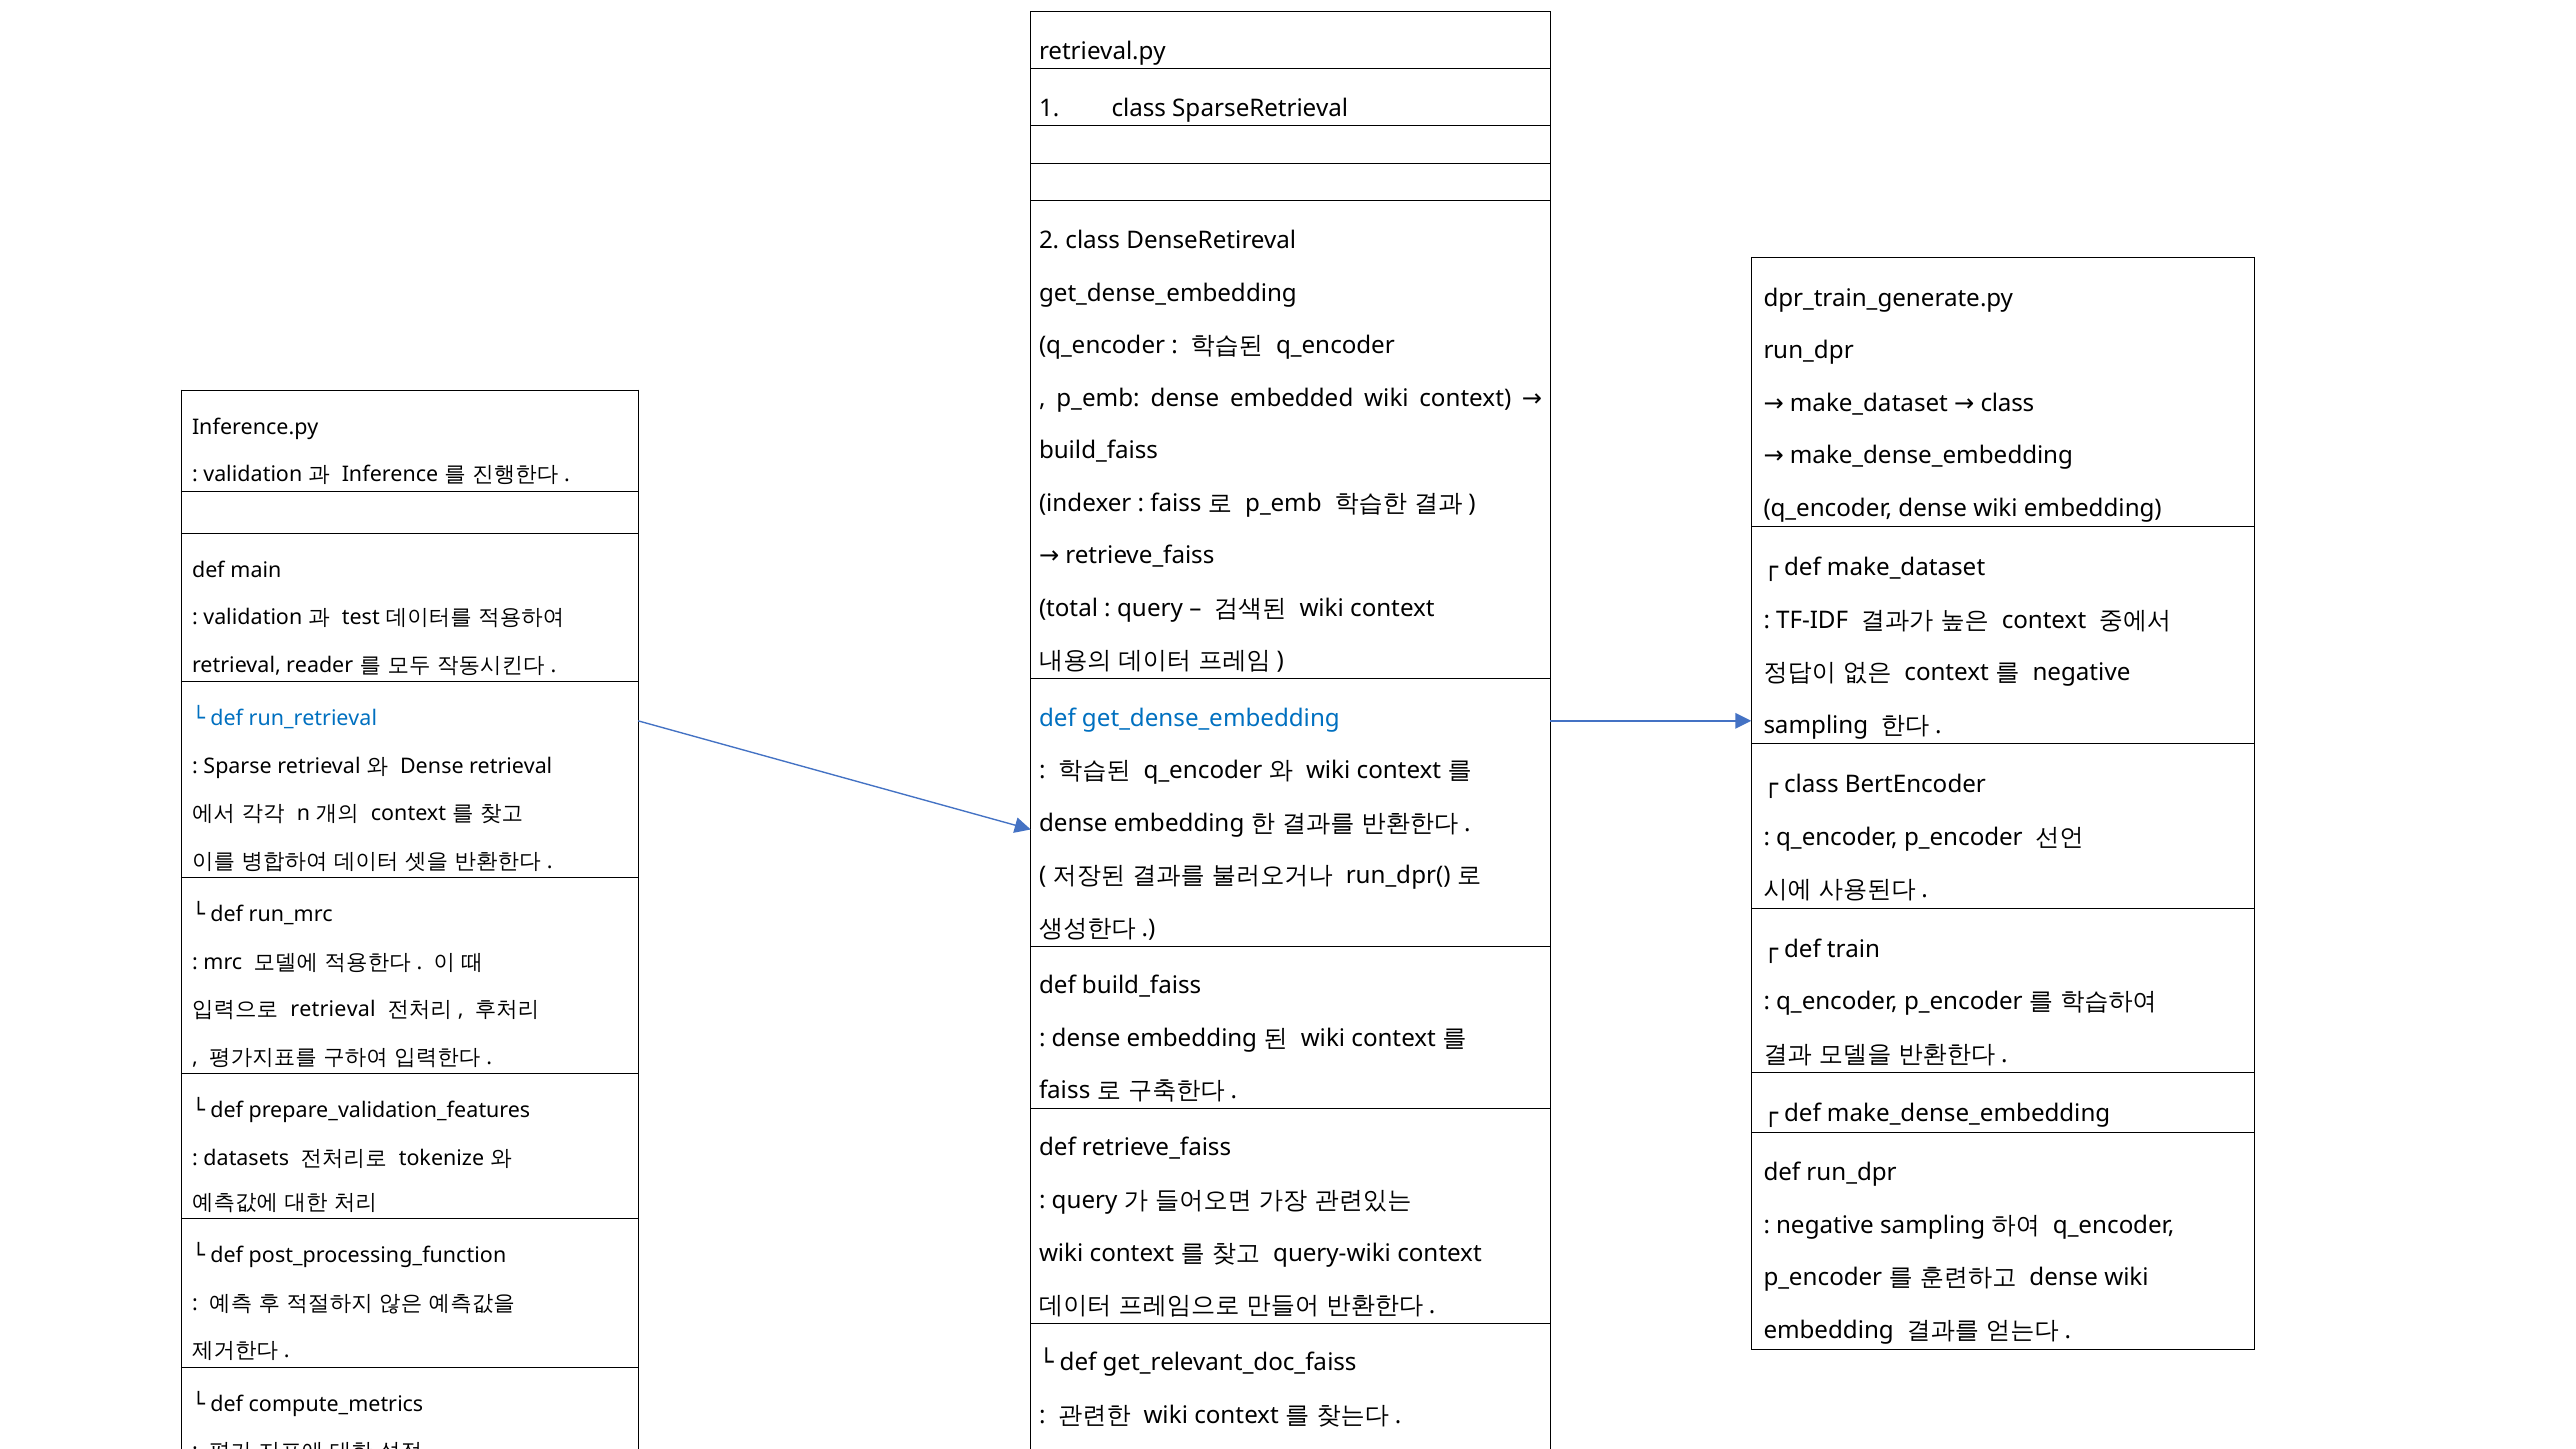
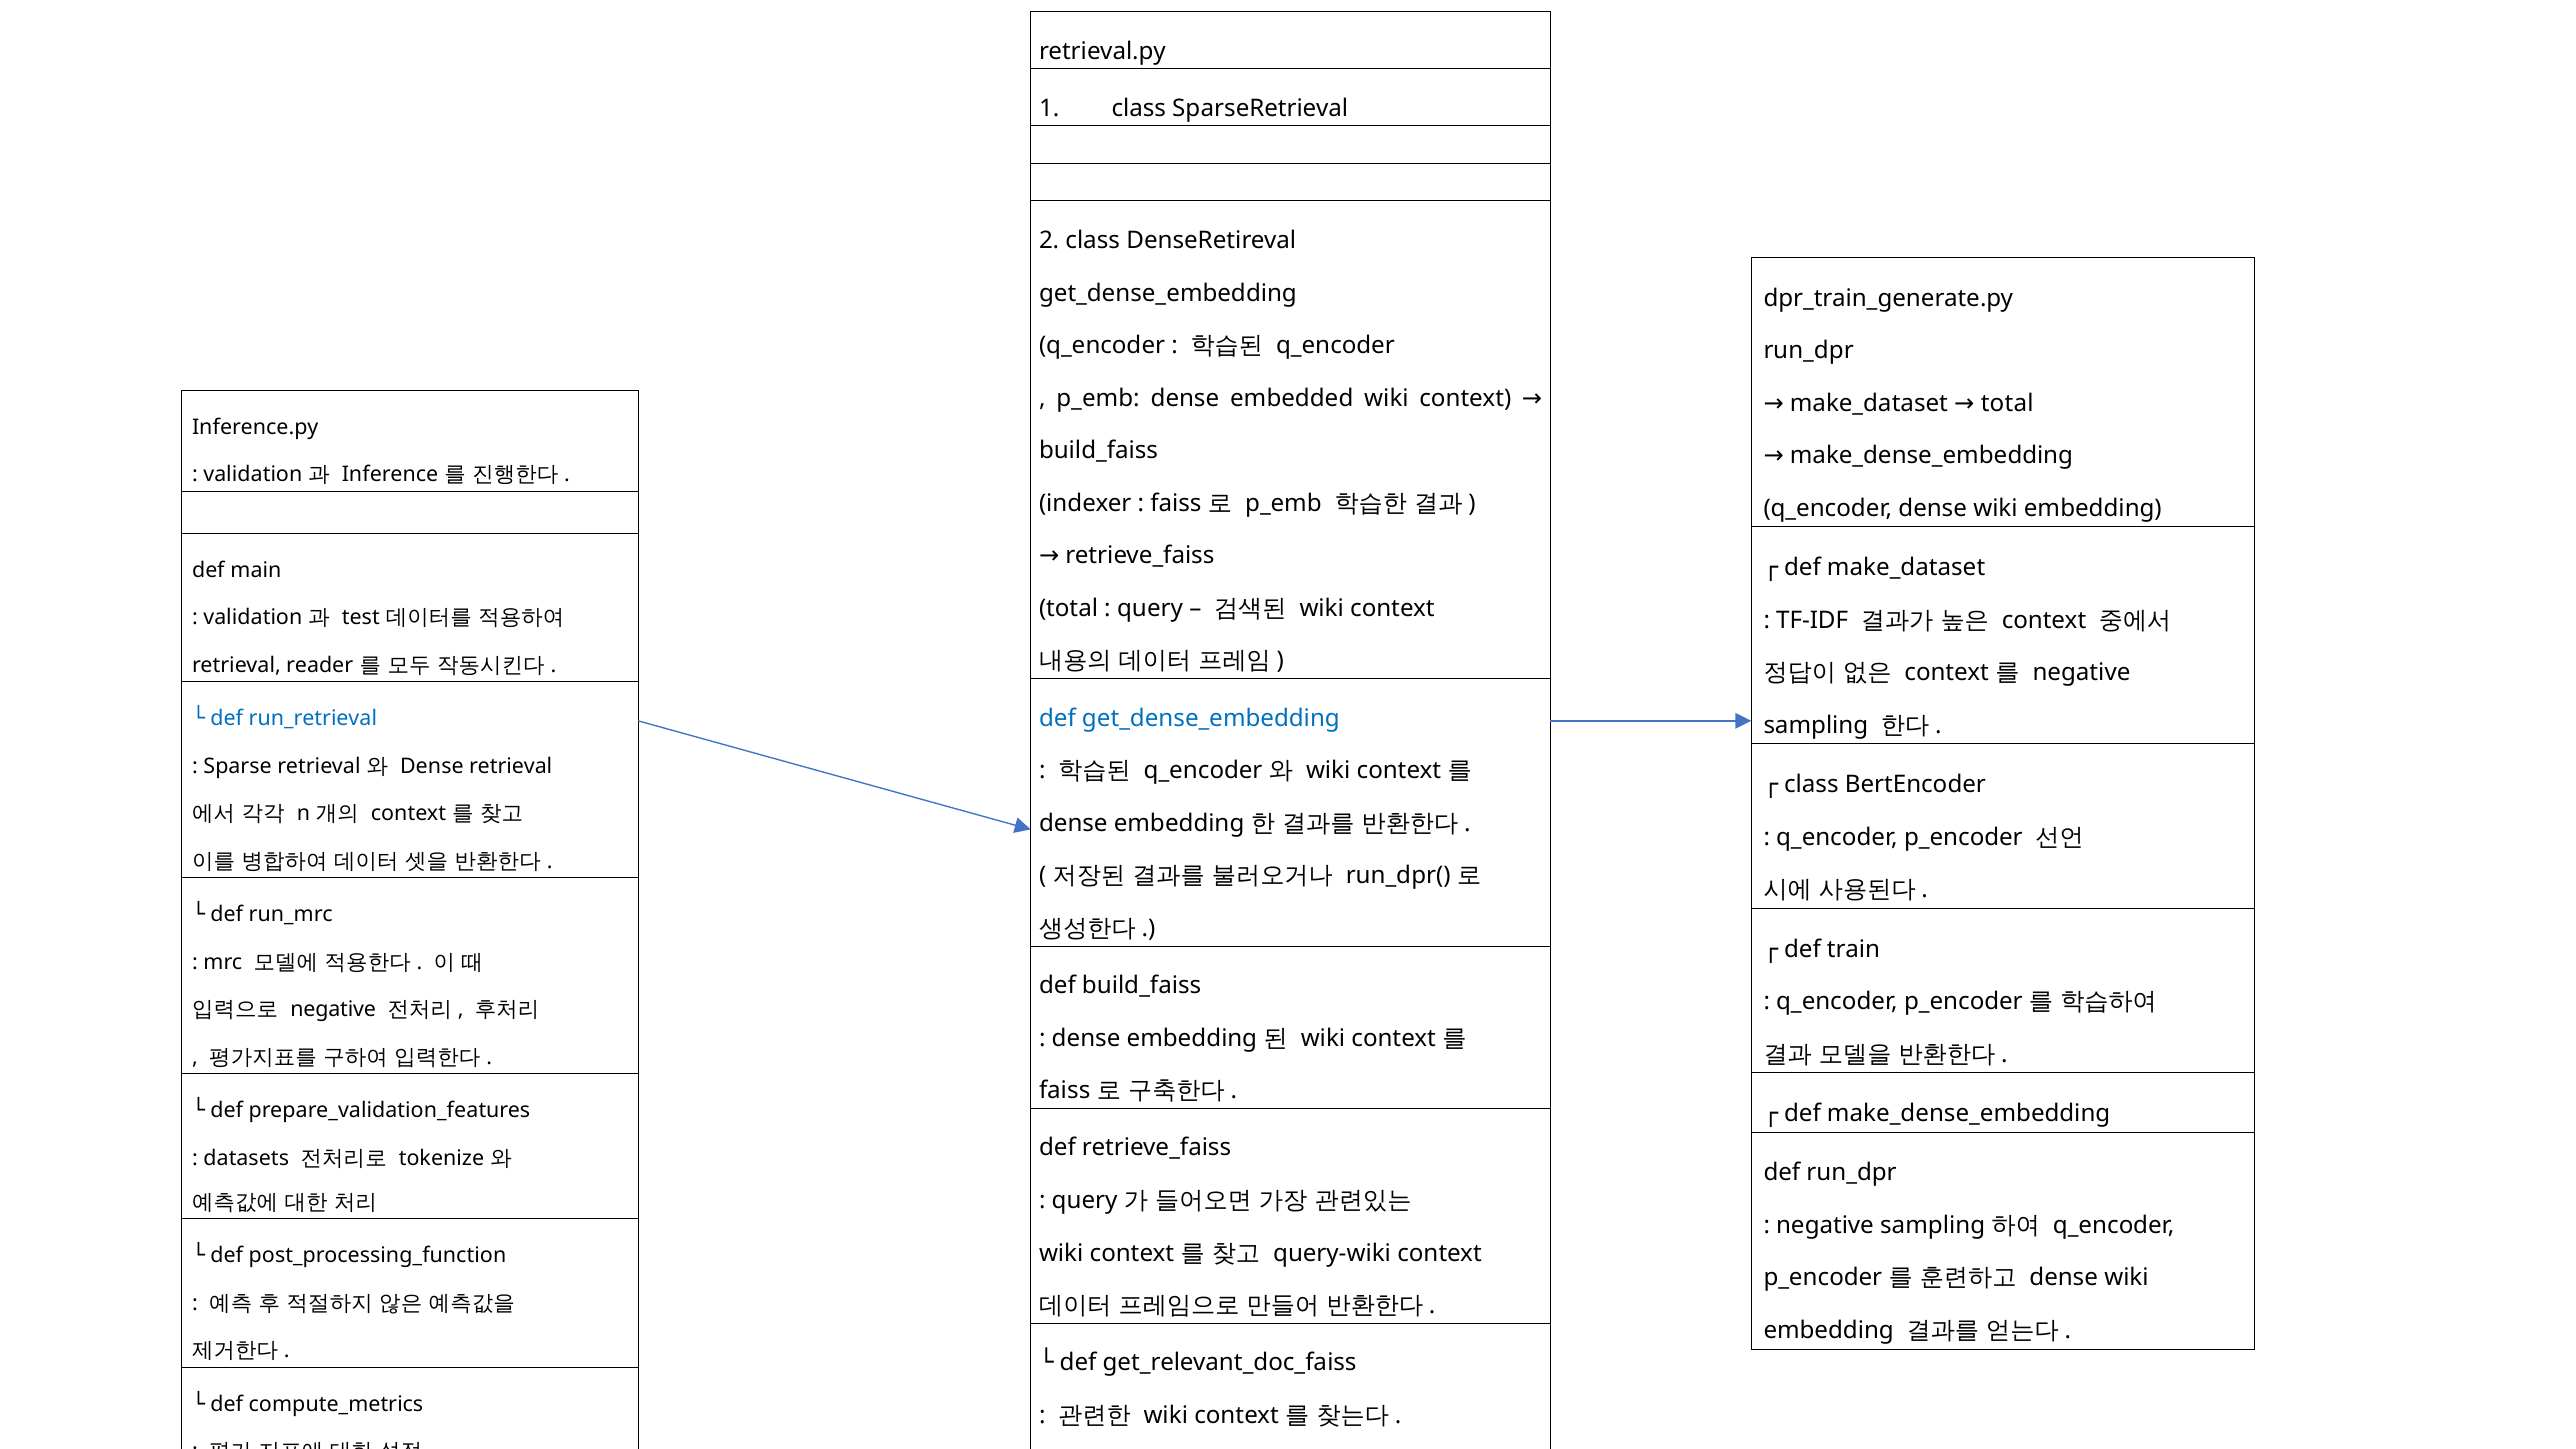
class at (2007, 403): class -> total
retrieval at (333, 1010): retrieval -> negative
